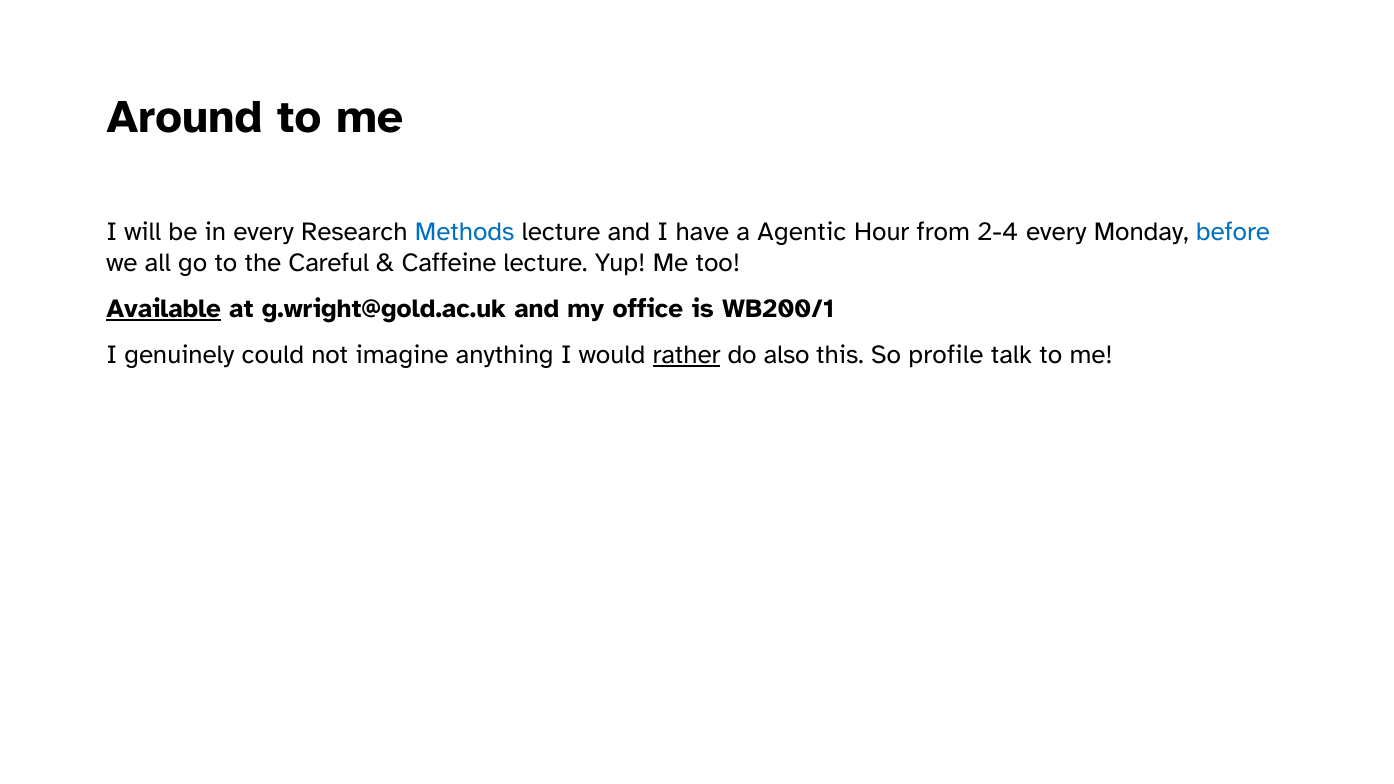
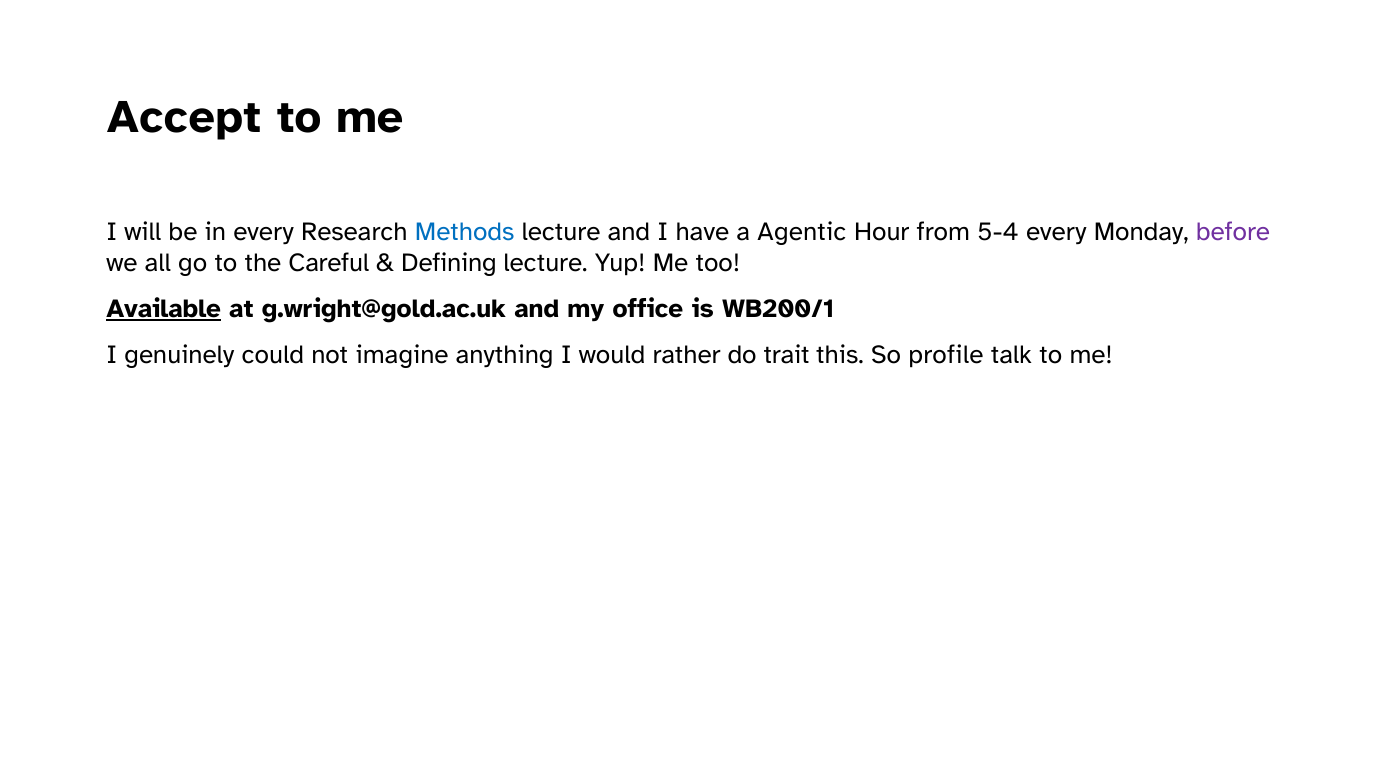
Around: Around -> Accept
2-4: 2-4 -> 5-4
before colour: blue -> purple
Caffeine: Caffeine -> Defining
rather underline: present -> none
also: also -> trait
